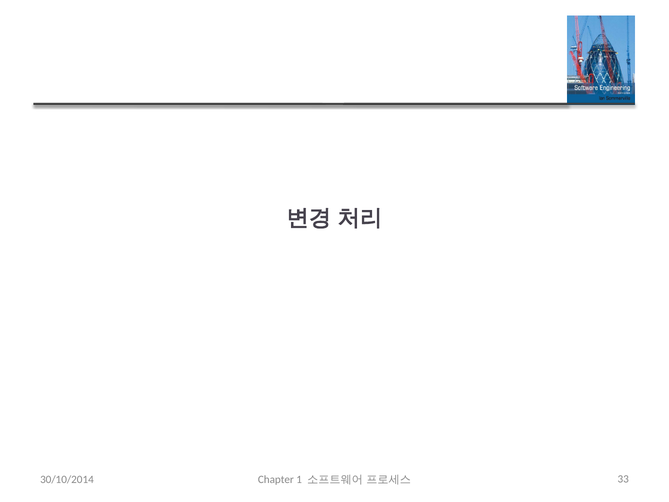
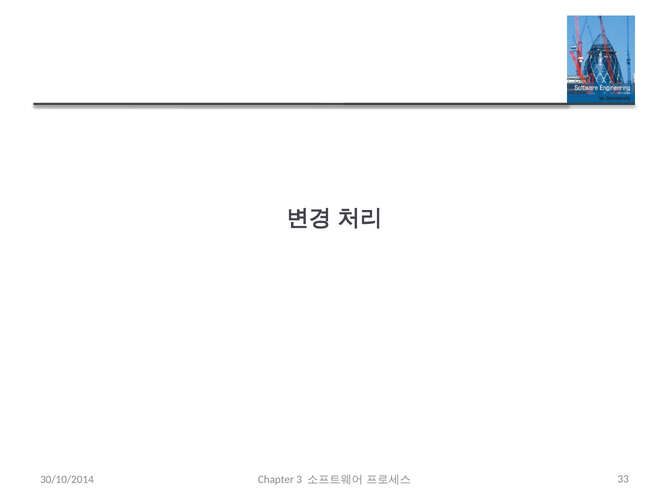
1: 1 -> 3
